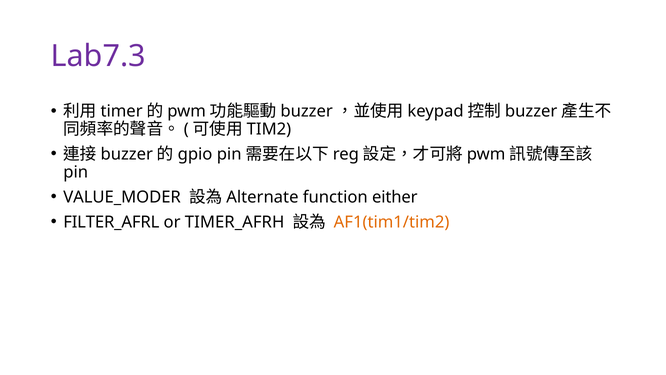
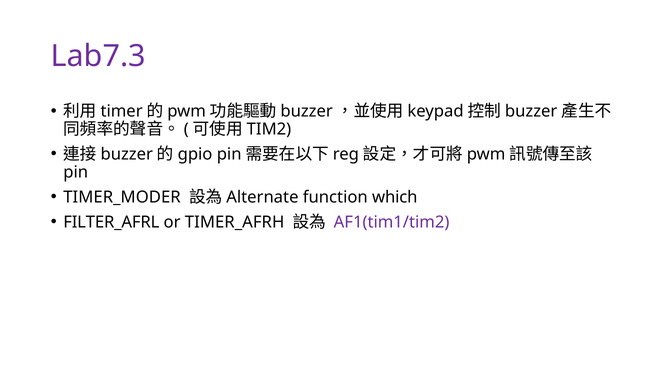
VALUE_MODER: VALUE_MODER -> TIMER_MODER
either: either -> which
AF1(tim1/tim2 colour: orange -> purple
